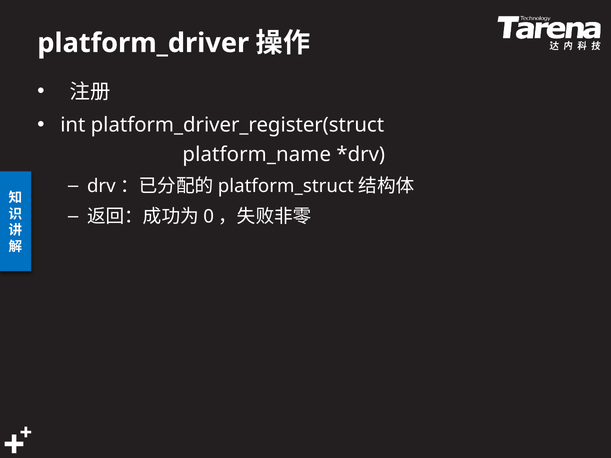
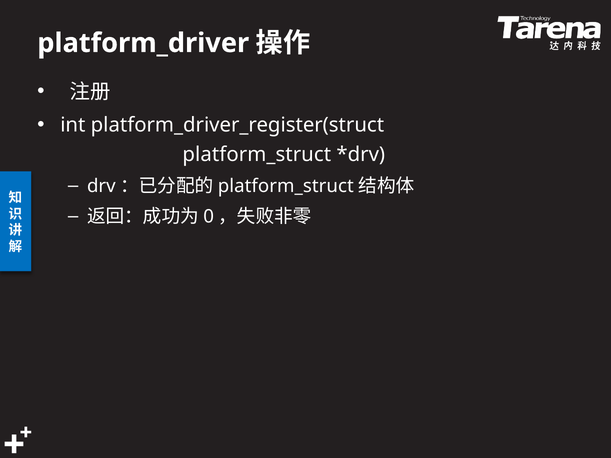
platform_name at (257, 155): platform_name -> platform_struct
